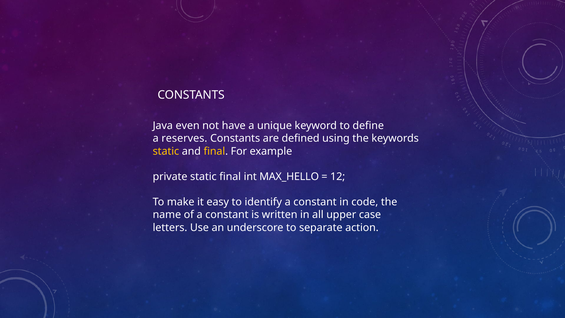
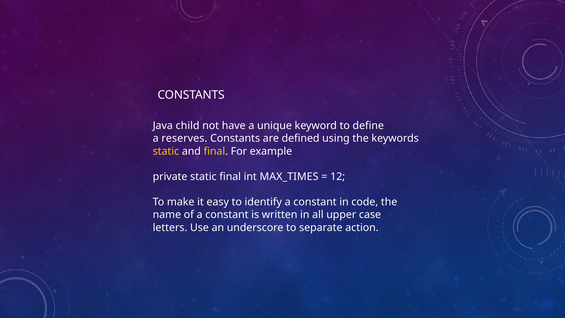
even: even -> child
MAX_HELLO: MAX_HELLO -> MAX_TIMES
